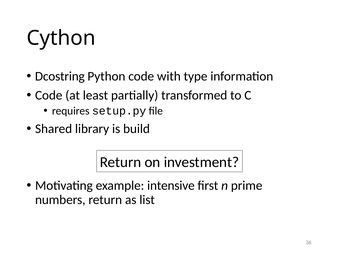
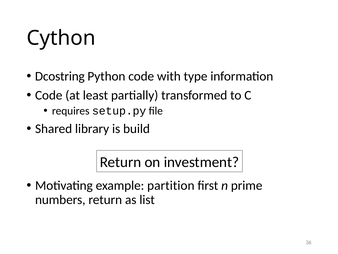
intensive: intensive -> partition
